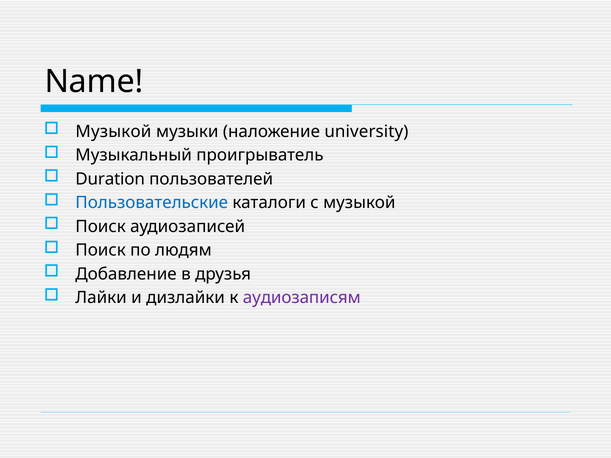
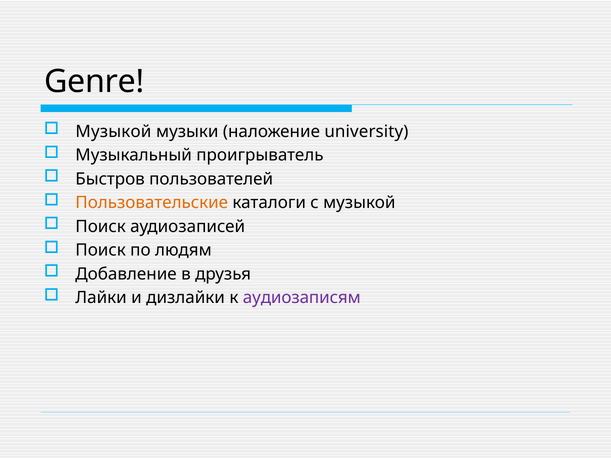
Name: Name -> Genre
Duration: Duration -> Быстров
Пользовательские colour: blue -> orange
